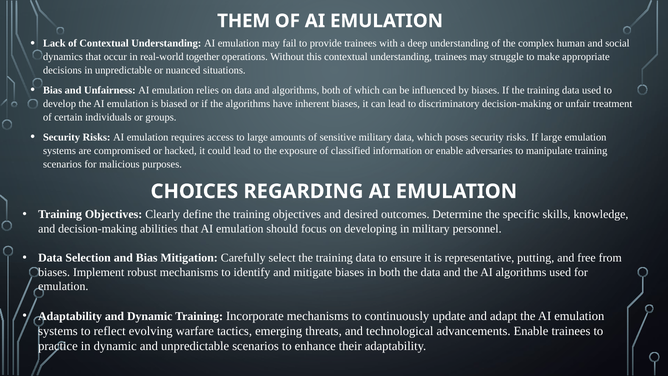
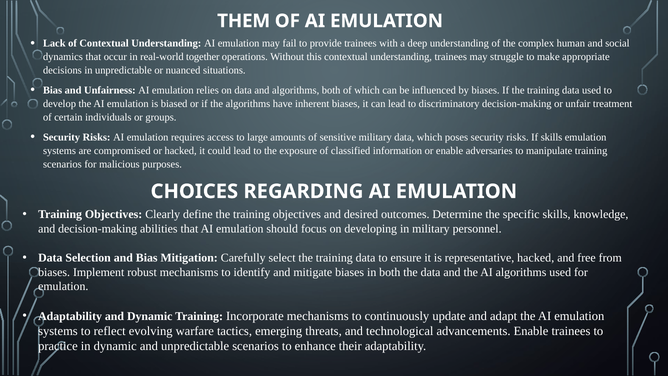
If large: large -> skills
representative putting: putting -> hacked
